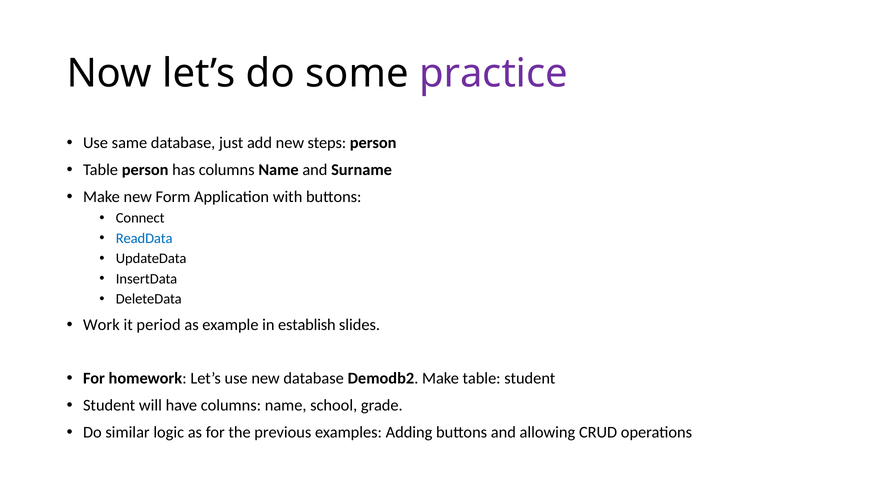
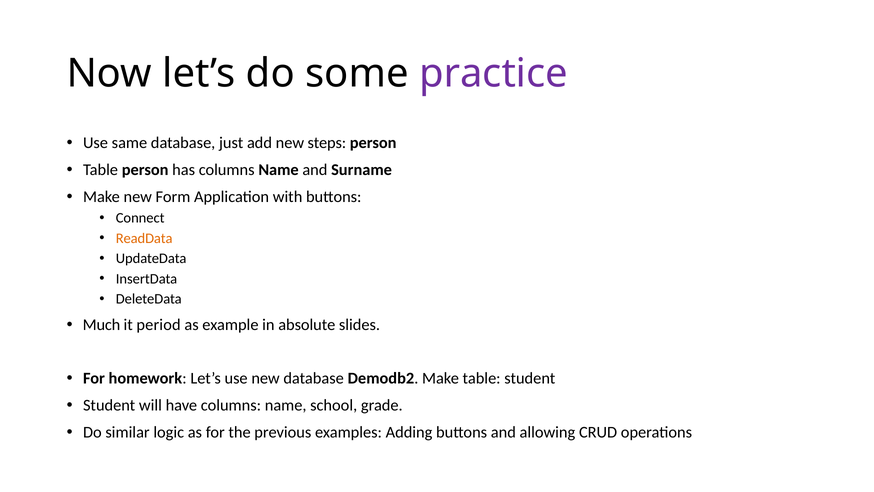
ReadData colour: blue -> orange
Work: Work -> Much
establish: establish -> absolute
